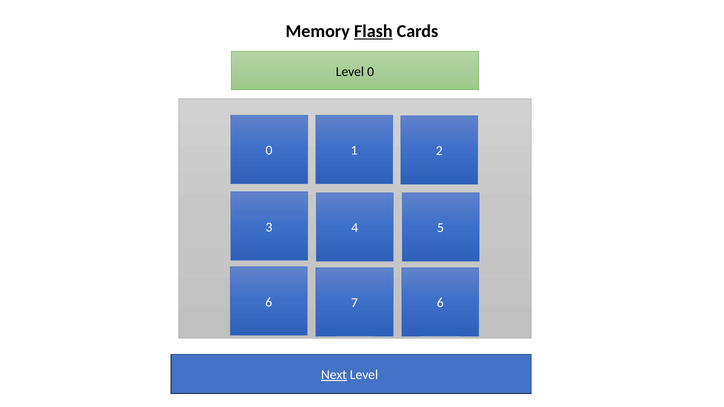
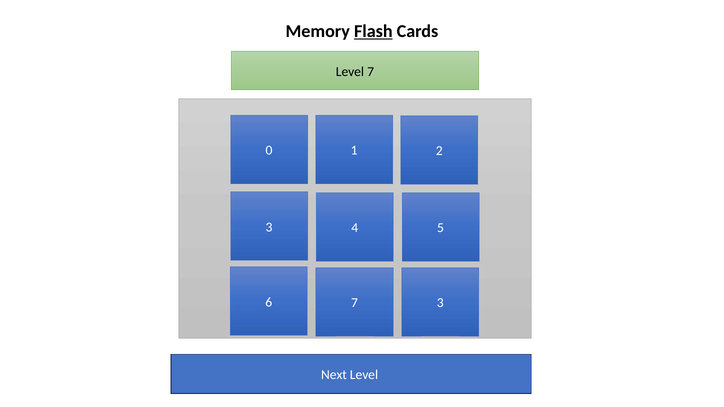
Level 0: 0 -> 7
6 6: 6 -> 3
Next underline: present -> none
